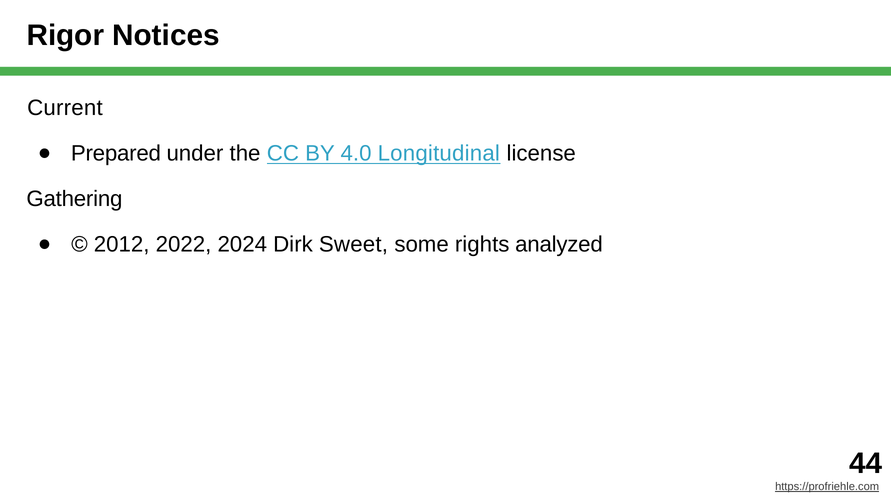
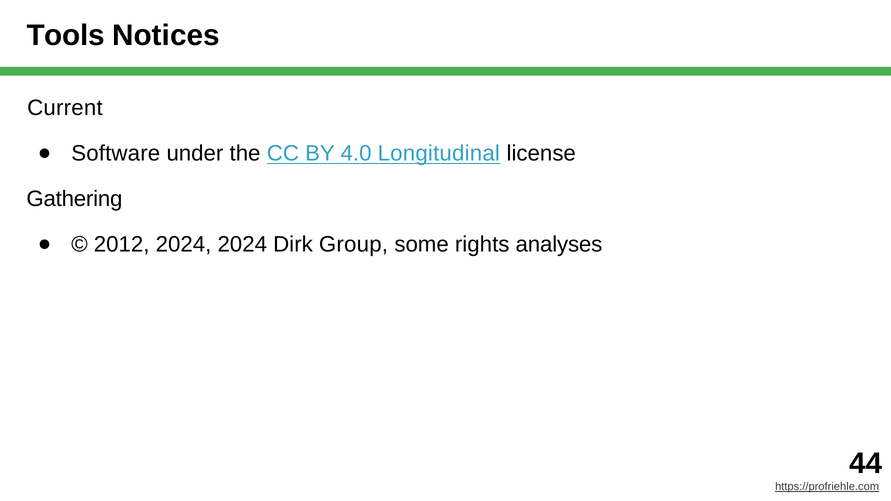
Rigor: Rigor -> Tools
Prepared: Prepared -> Software
2012 2022: 2022 -> 2024
Sweet: Sweet -> Group
analyzed: analyzed -> analyses
